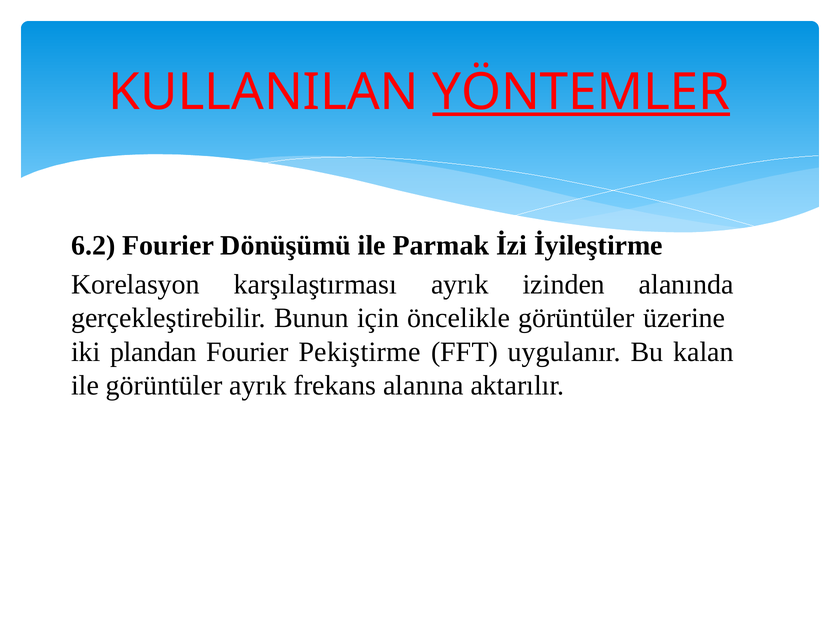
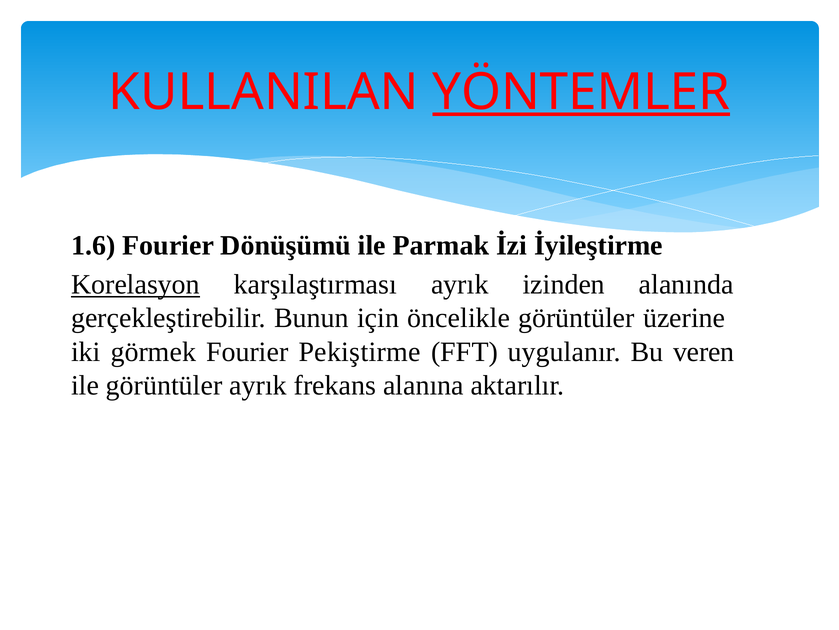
6.2: 6.2 -> 1.6
Korelasyon underline: none -> present
plandan: plandan -> görmek
kalan: kalan -> veren
